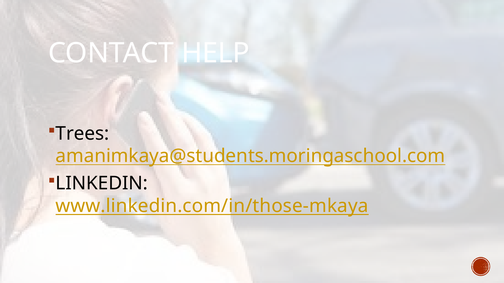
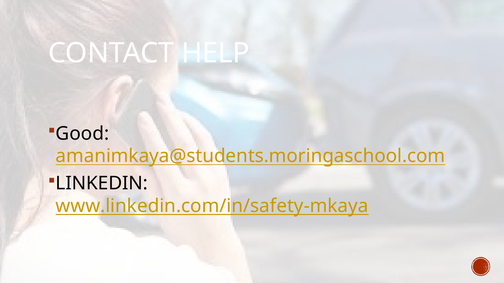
Trees: Trees -> Good
www.linkedin.com/in/those-mkaya: www.linkedin.com/in/those-mkaya -> www.linkedin.com/in/safety-mkaya
